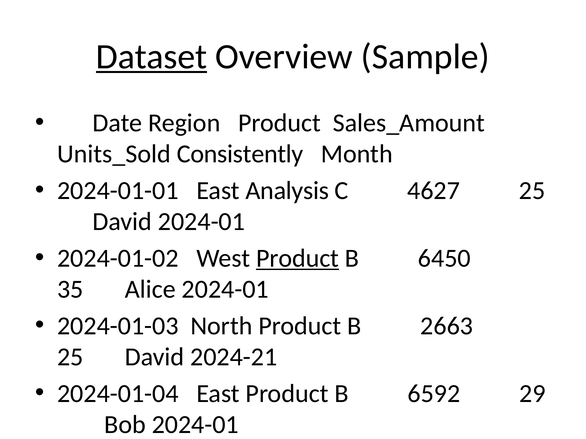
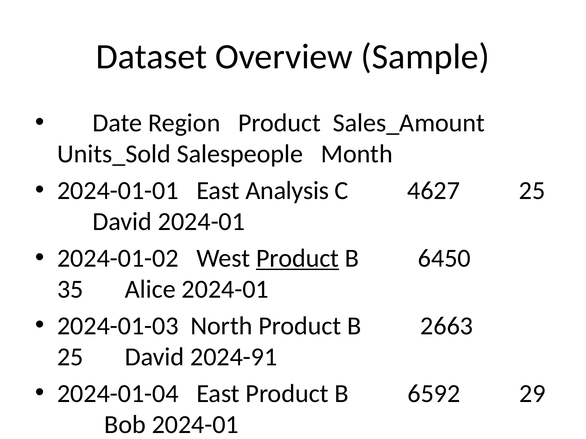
Dataset underline: present -> none
Consistently: Consistently -> Salespeople
2024-21: 2024-21 -> 2024-91
